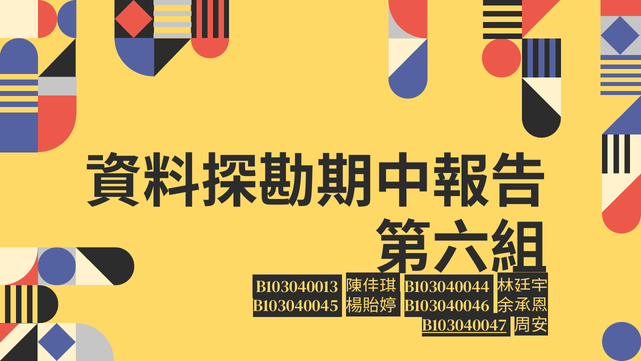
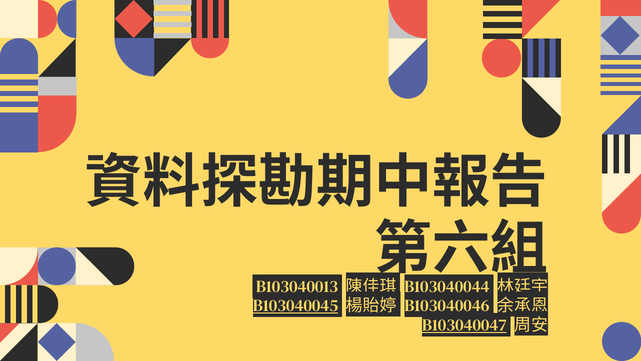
B103040045 underline: none -> present
